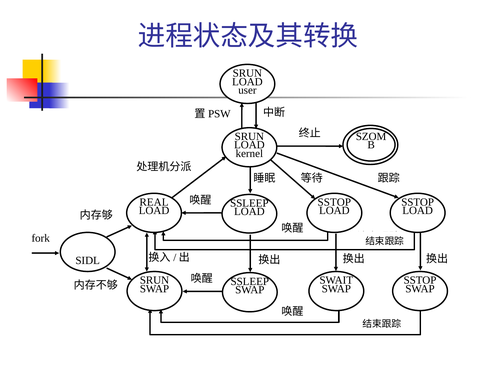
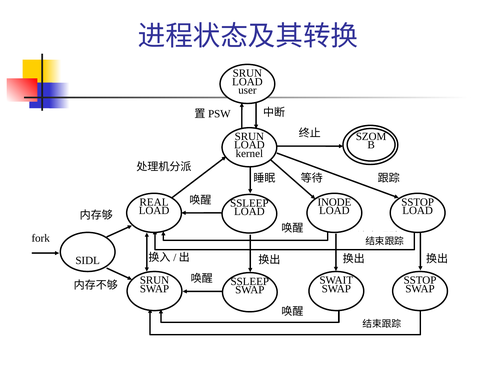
SSTOP at (334, 202): SSTOP -> INODE
